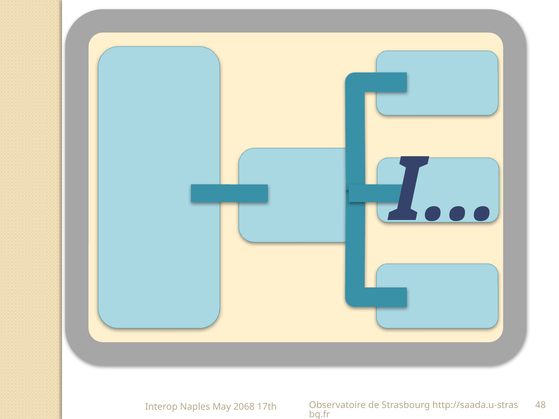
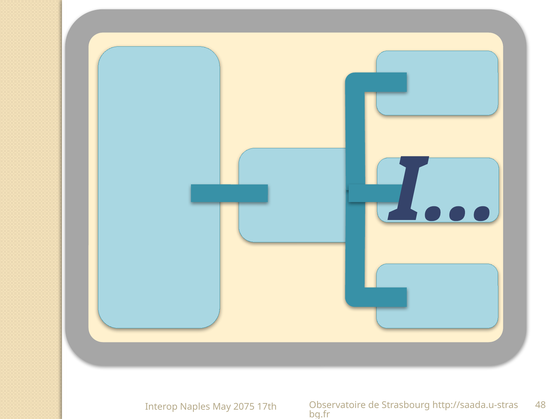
2068: 2068 -> 2075
